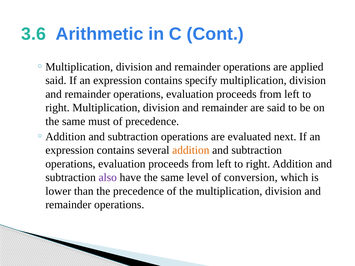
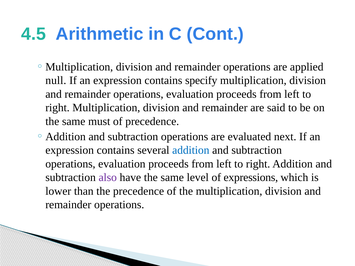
3.6: 3.6 -> 4.5
said at (56, 81): said -> null
addition at (191, 150) colour: orange -> blue
conversion: conversion -> expressions
